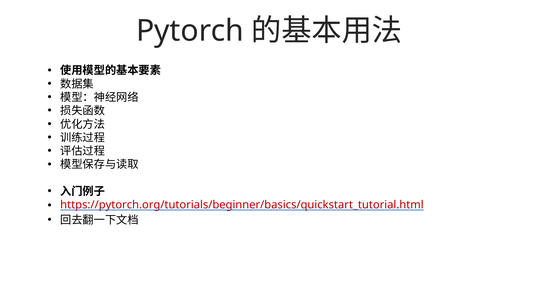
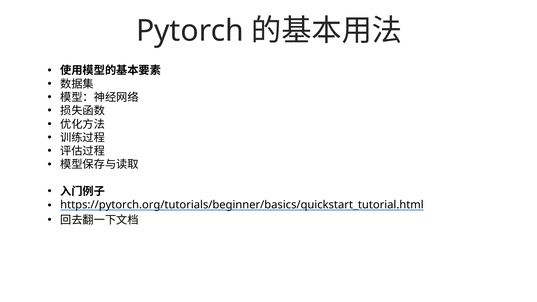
https://pytorch.org/tutorials/beginner/basics/quickstart_tutorial.html colour: red -> black
